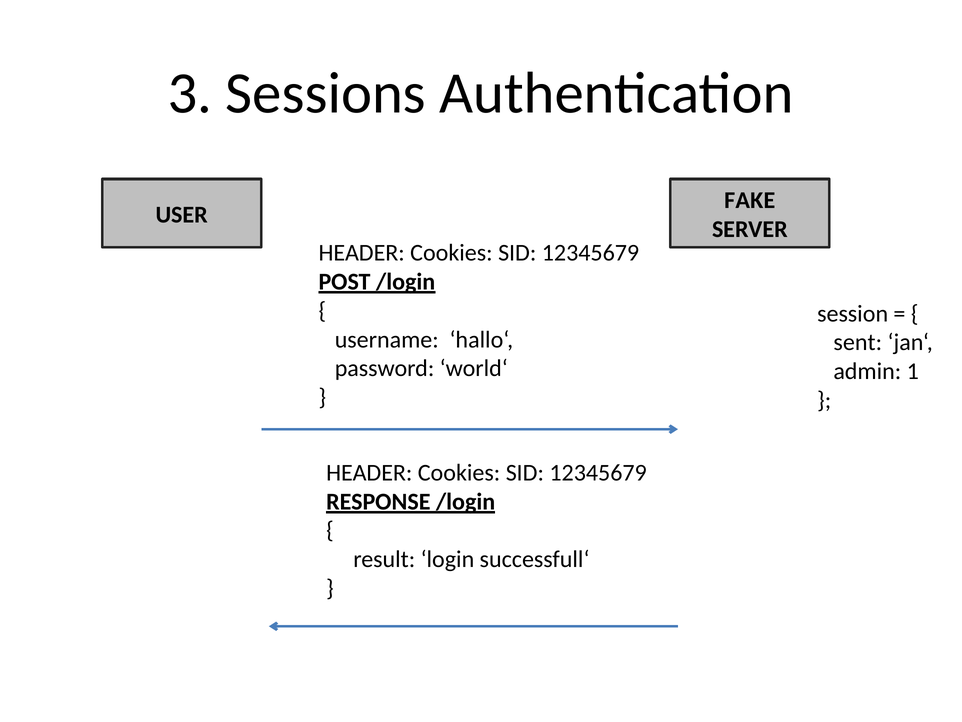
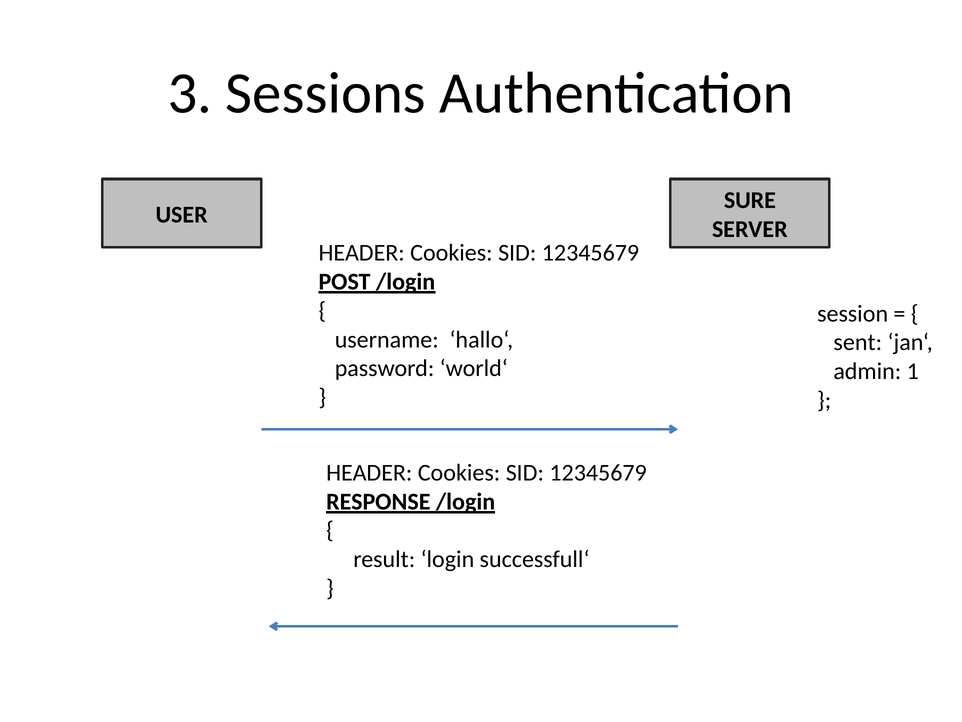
FAKE: FAKE -> SURE
